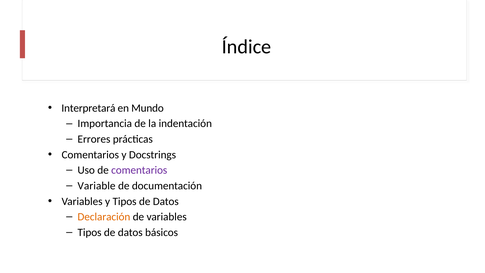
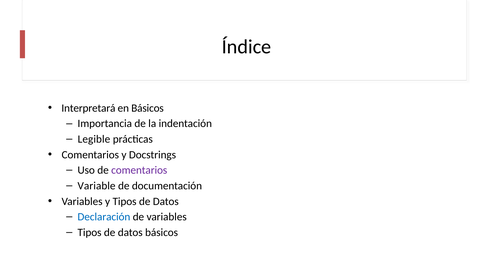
en Mundo: Mundo -> Básicos
Errores: Errores -> Legible
Declaración colour: orange -> blue
